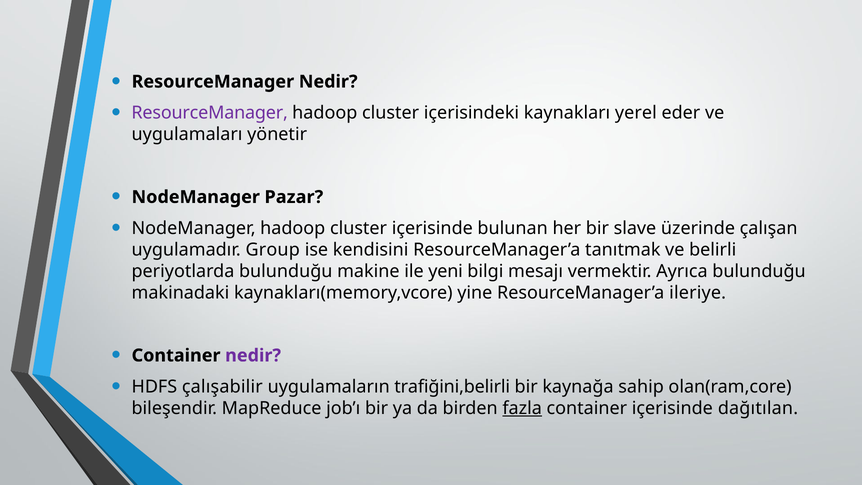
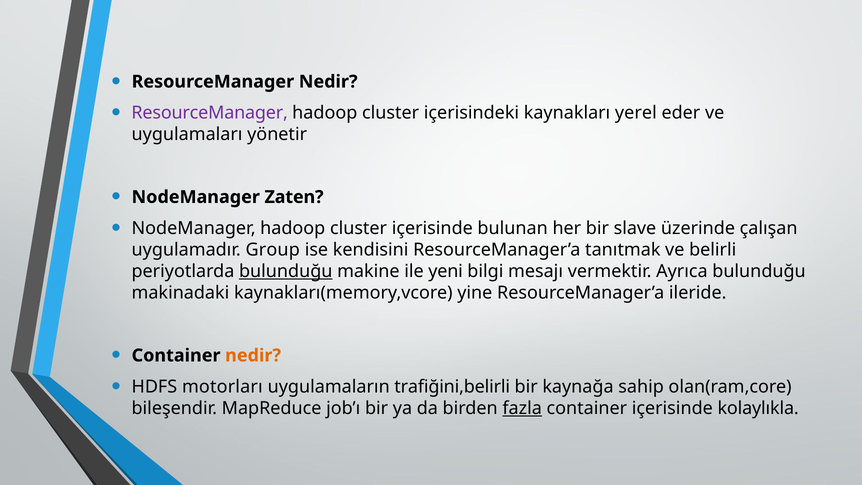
Pazar: Pazar -> Zaten
bulunduğu at (286, 271) underline: none -> present
ileriye: ileriye -> ileride
nedir at (253, 355) colour: purple -> orange
çalışabilir: çalışabilir -> motorları
dağıtılan: dağıtılan -> kolaylıkla
